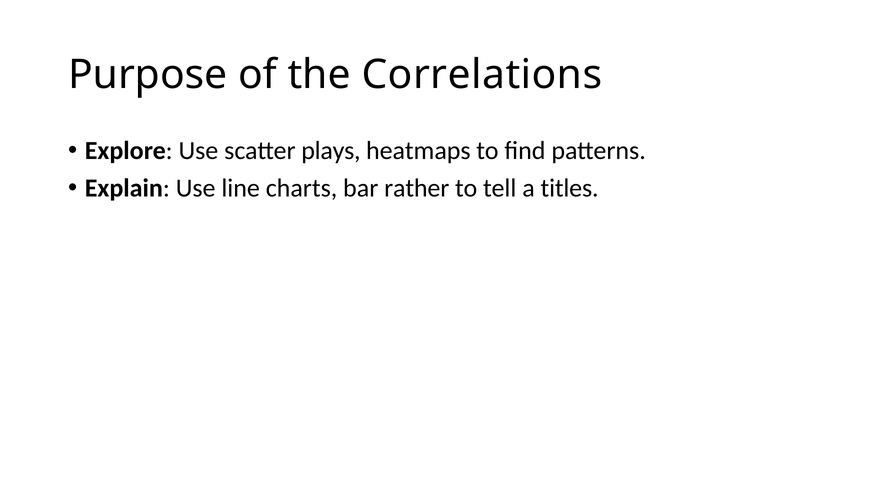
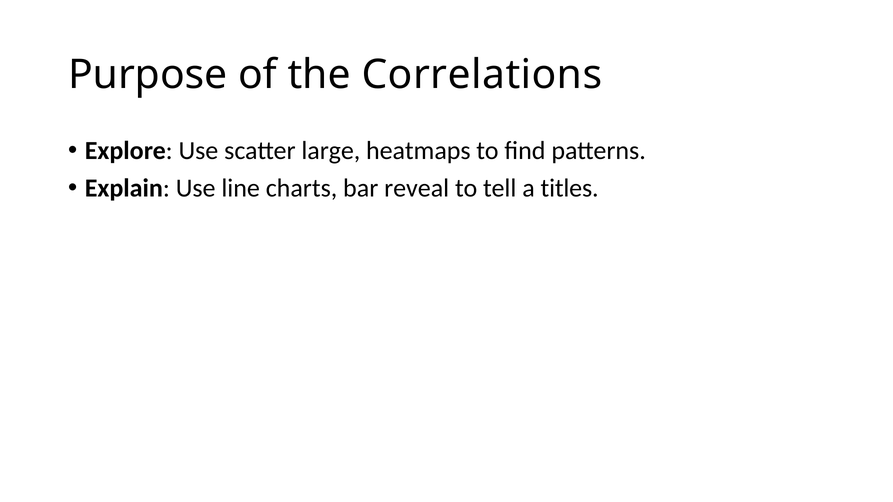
plays: plays -> large
rather: rather -> reveal
